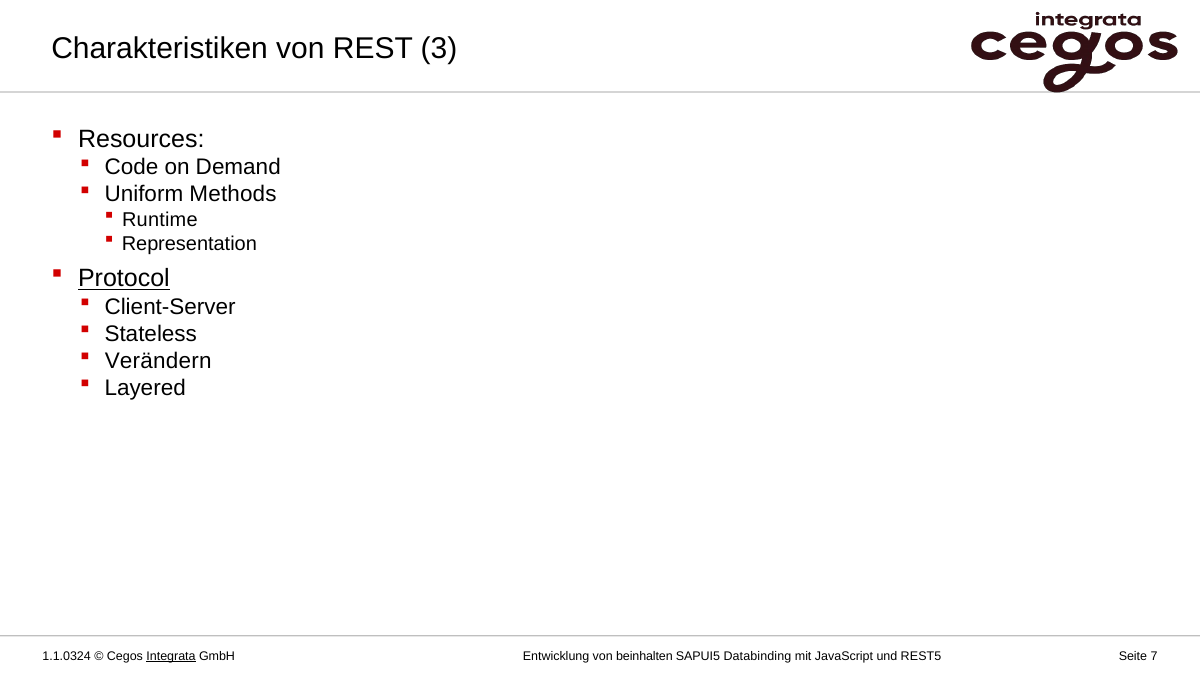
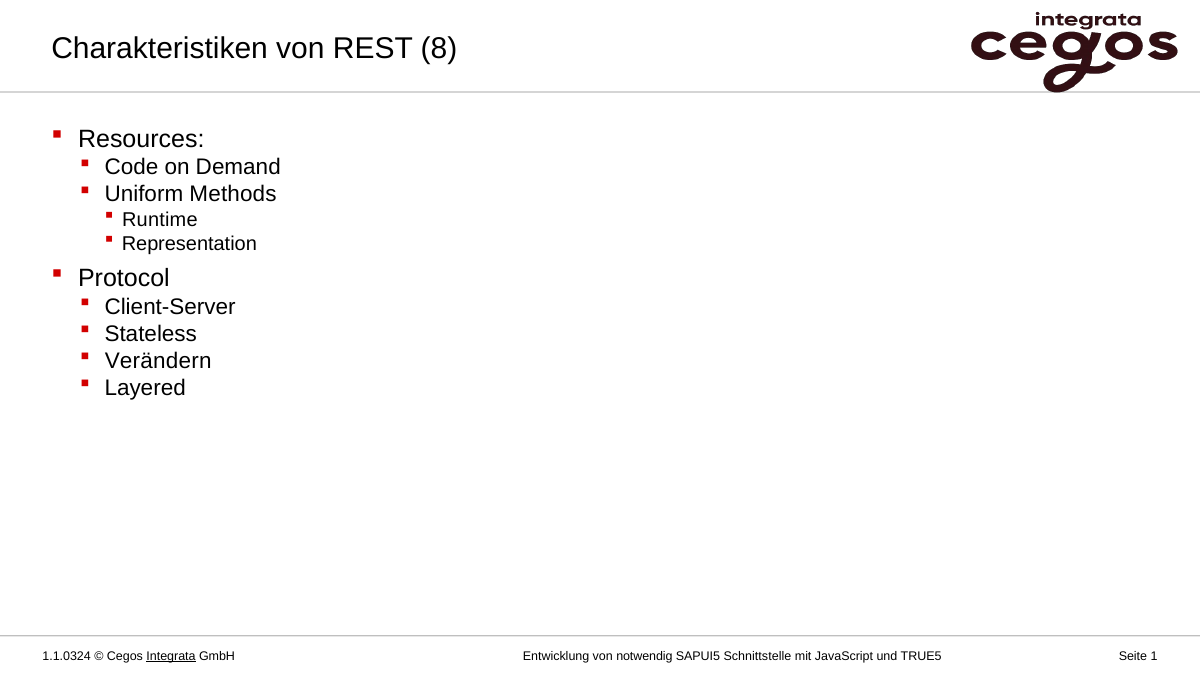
3: 3 -> 8
Protocol underline: present -> none
beinhalten: beinhalten -> notwendig
Databinding: Databinding -> Schnittstelle
REST5: REST5 -> TRUE5
7: 7 -> 1
